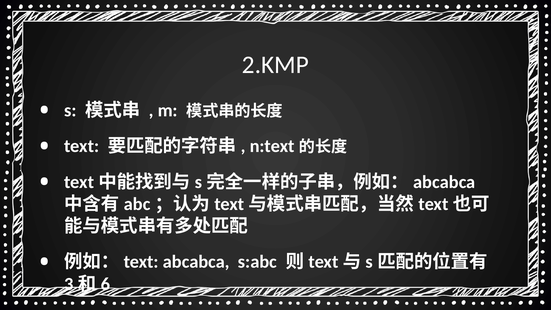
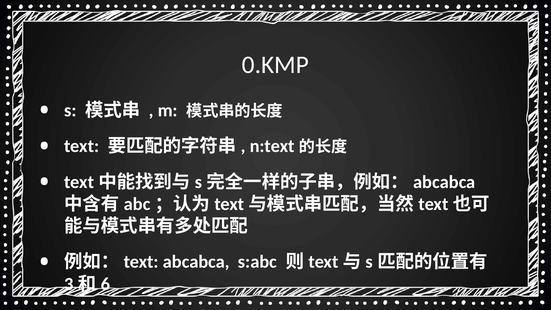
2.KMP: 2.KMP -> 0.KMP
